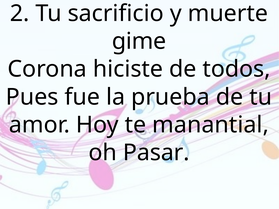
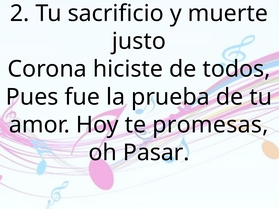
gime: gime -> justo
manantial: manantial -> promesas
